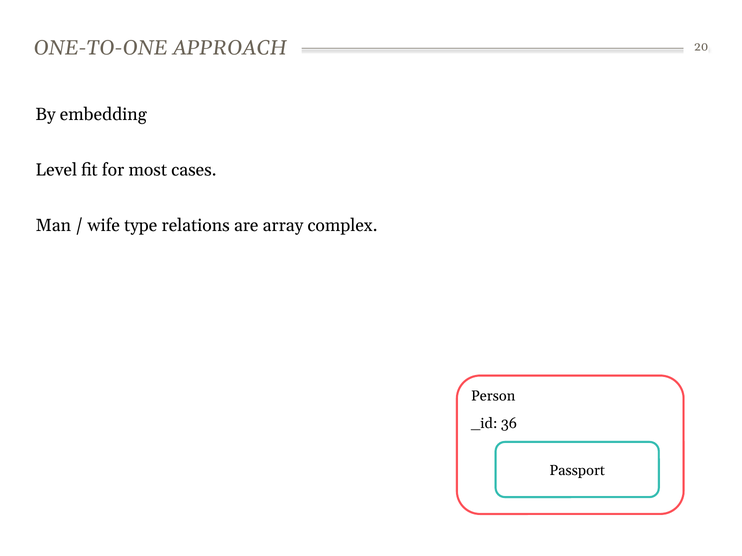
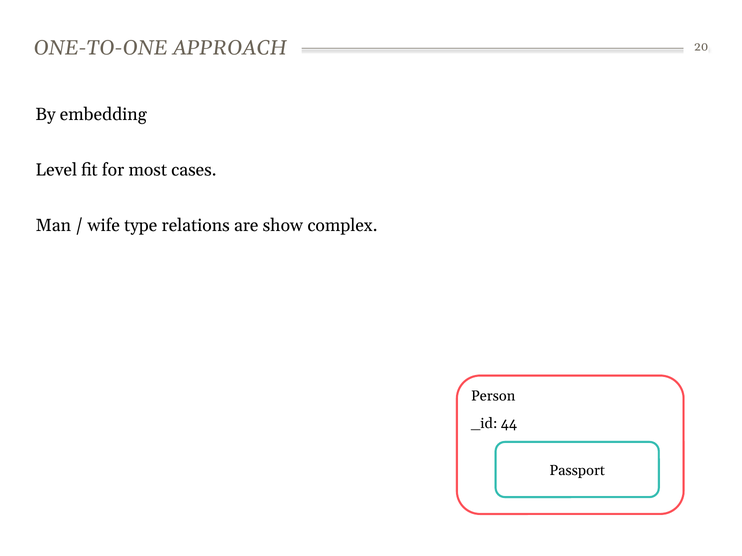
array: array -> show
36: 36 -> 44
